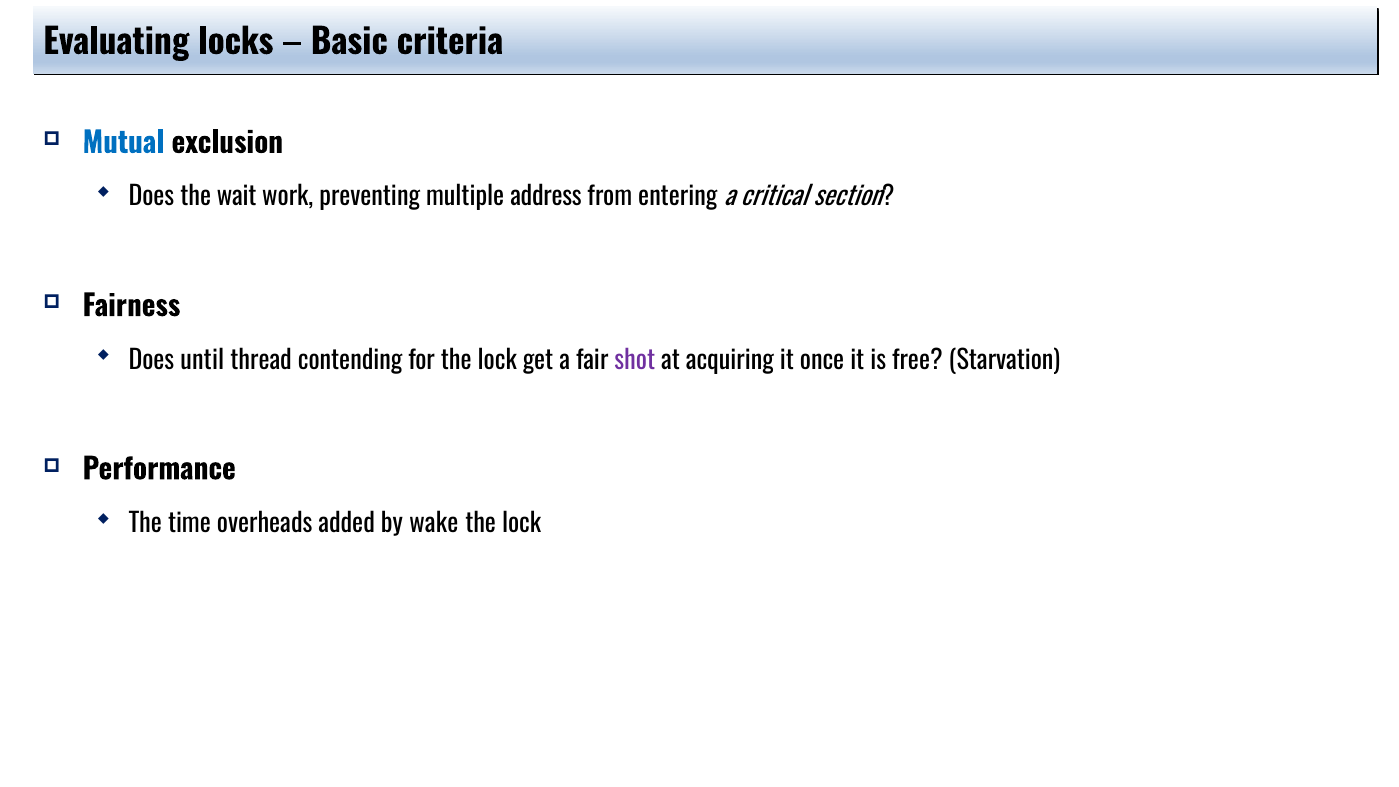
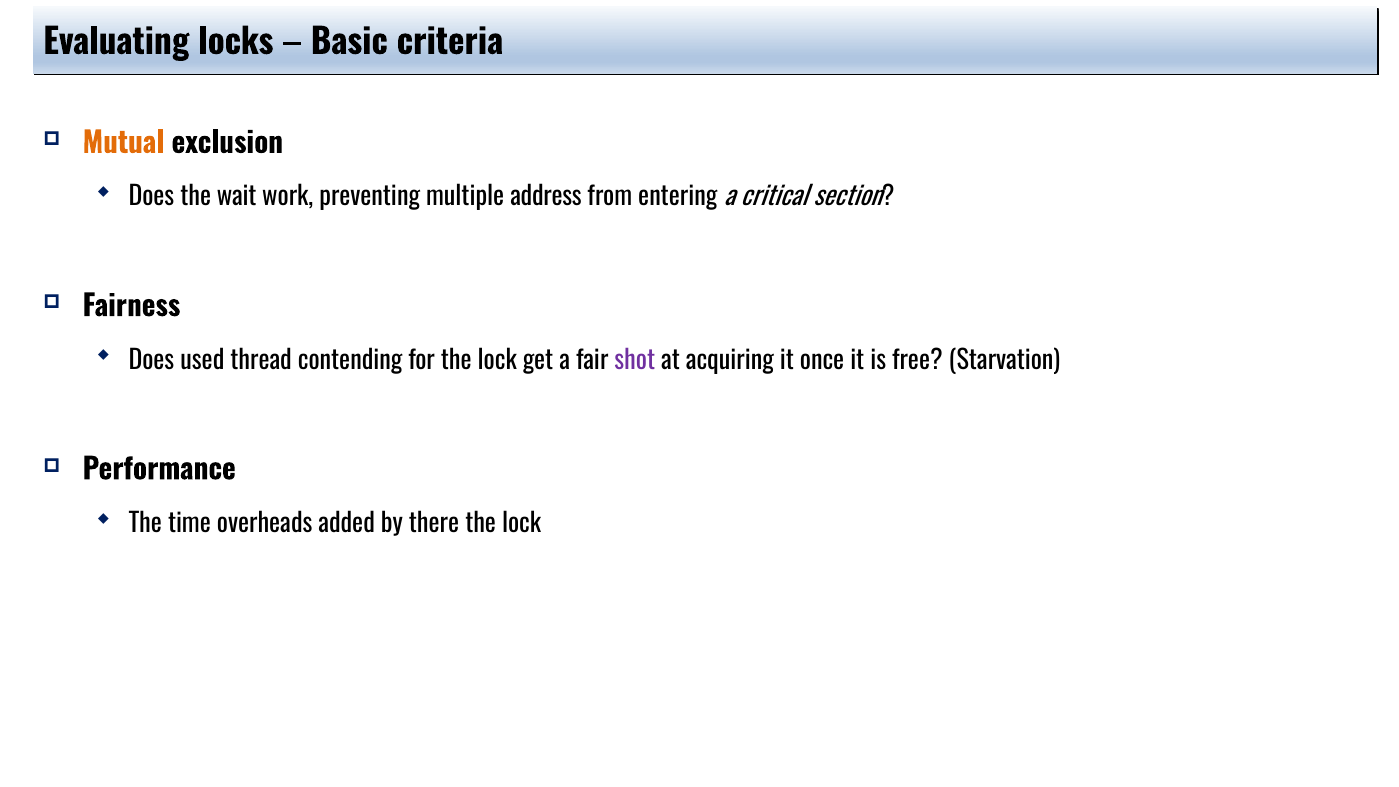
Mutual colour: blue -> orange
until: until -> used
wake: wake -> there
